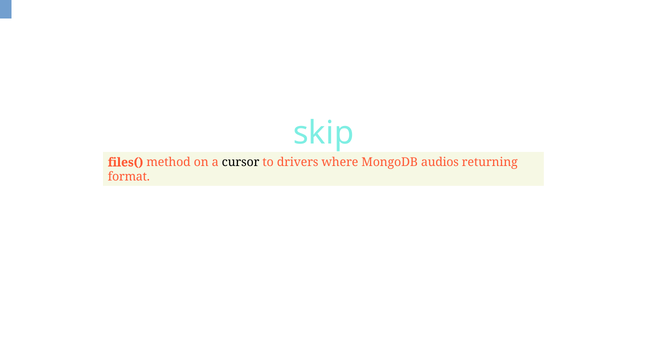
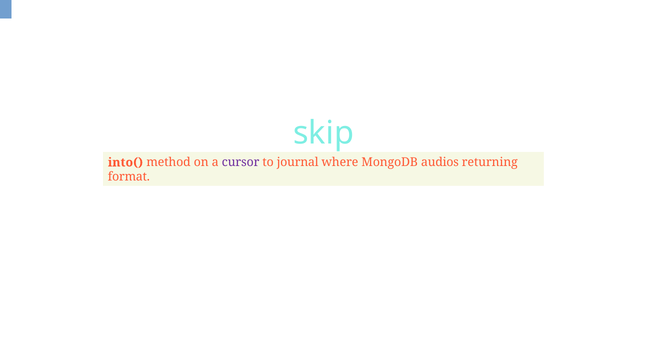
files(: files( -> into(
cursor colour: black -> purple
drivers: drivers -> journal
